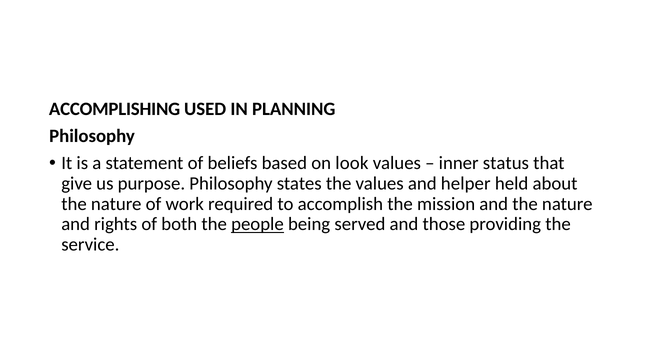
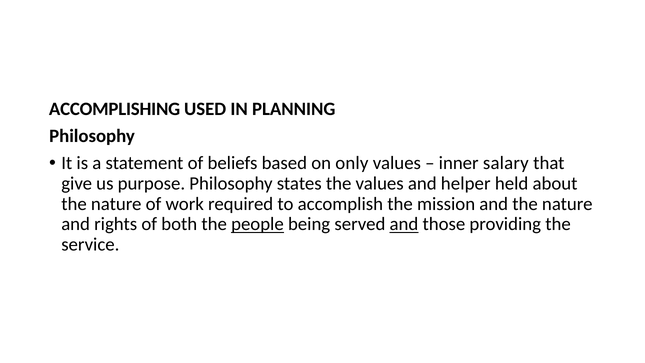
look: look -> only
status: status -> salary
and at (404, 224) underline: none -> present
